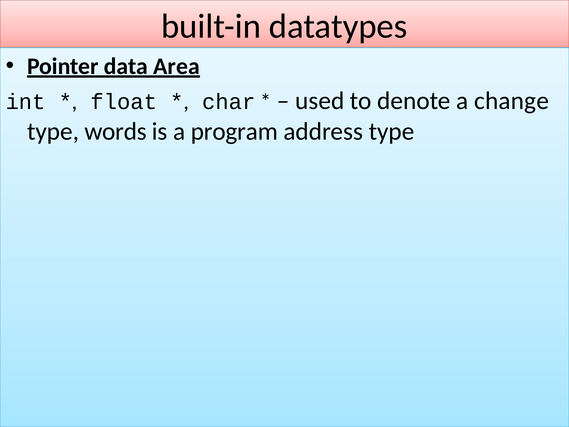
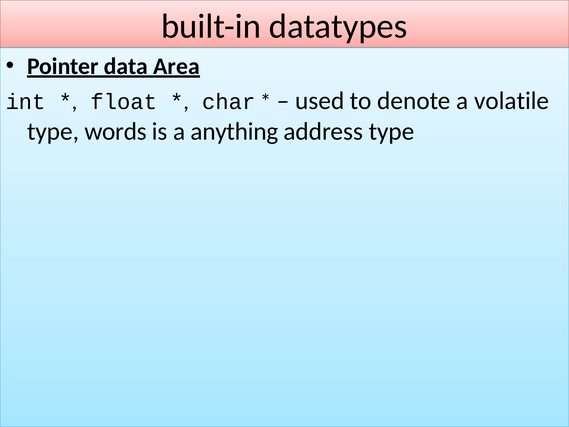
change: change -> volatile
program: program -> anything
